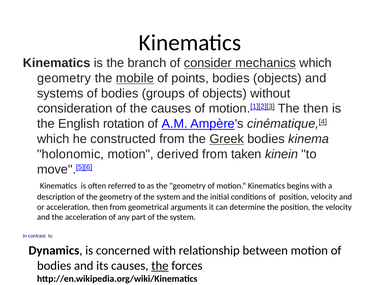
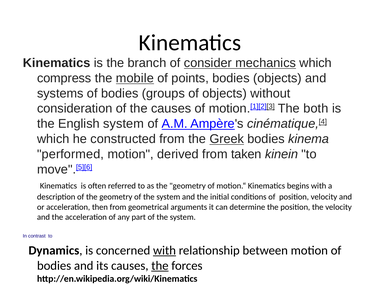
geometry at (64, 78): geometry -> compress
The then: then -> both
English rotation: rotation -> system
holonomic: holonomic -> performed
with at (164, 250) underline: none -> present
